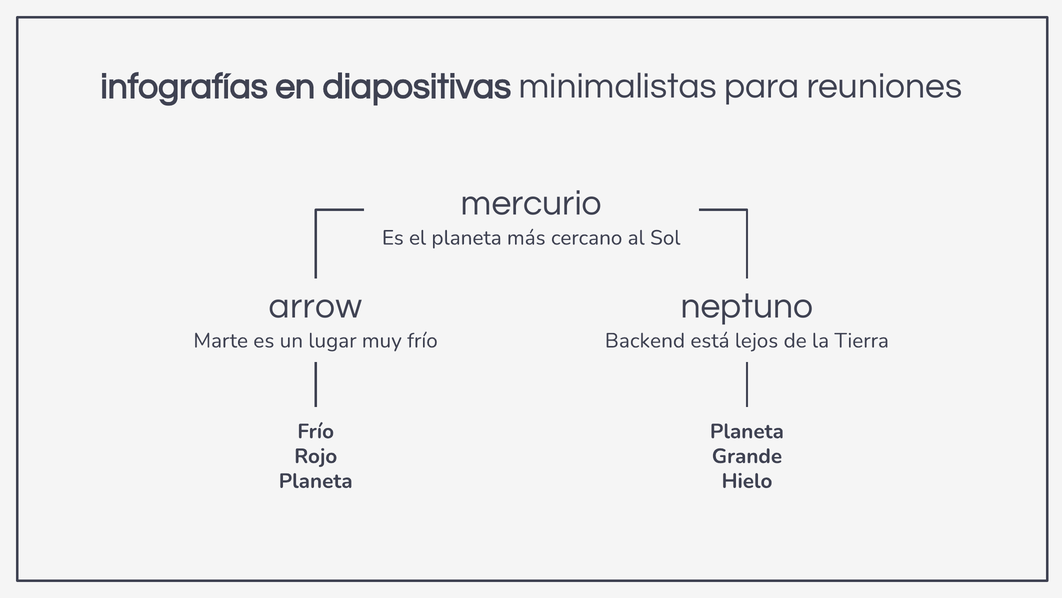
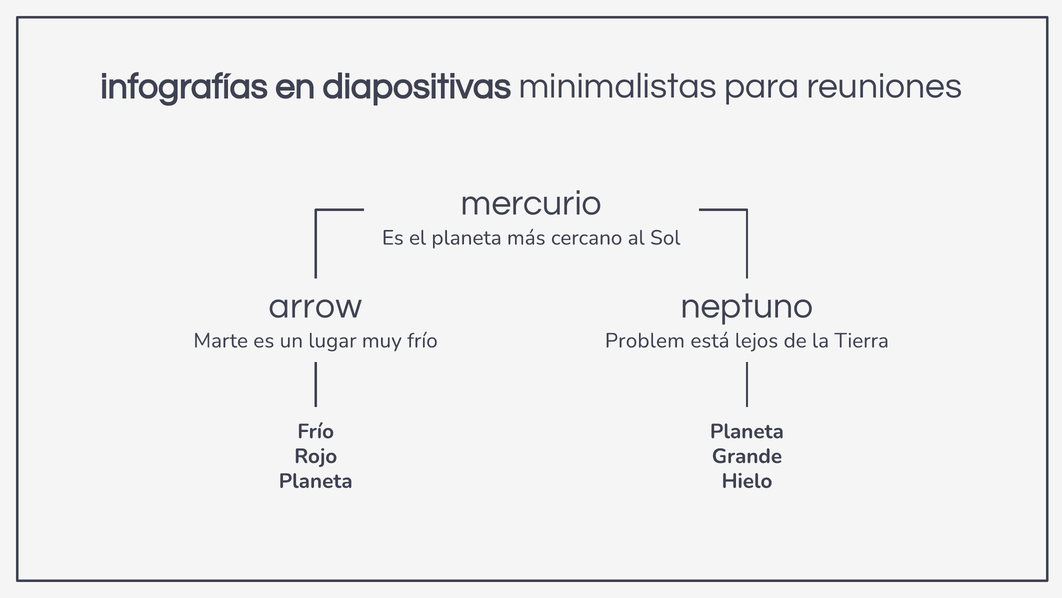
Backend: Backend -> Problem
